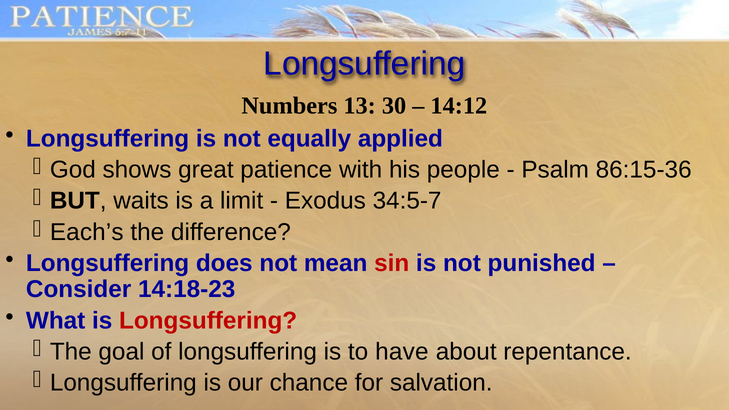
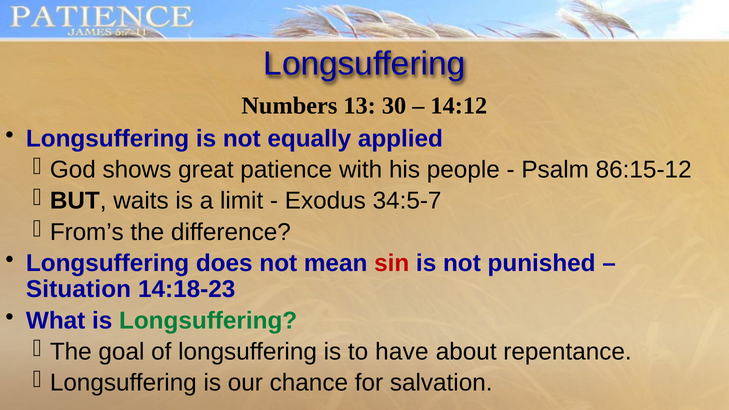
86:15-36: 86:15-36 -> 86:15-12
Each’s: Each’s -> From’s
Consider: Consider -> Situation
Longsuffering at (208, 321) colour: red -> green
